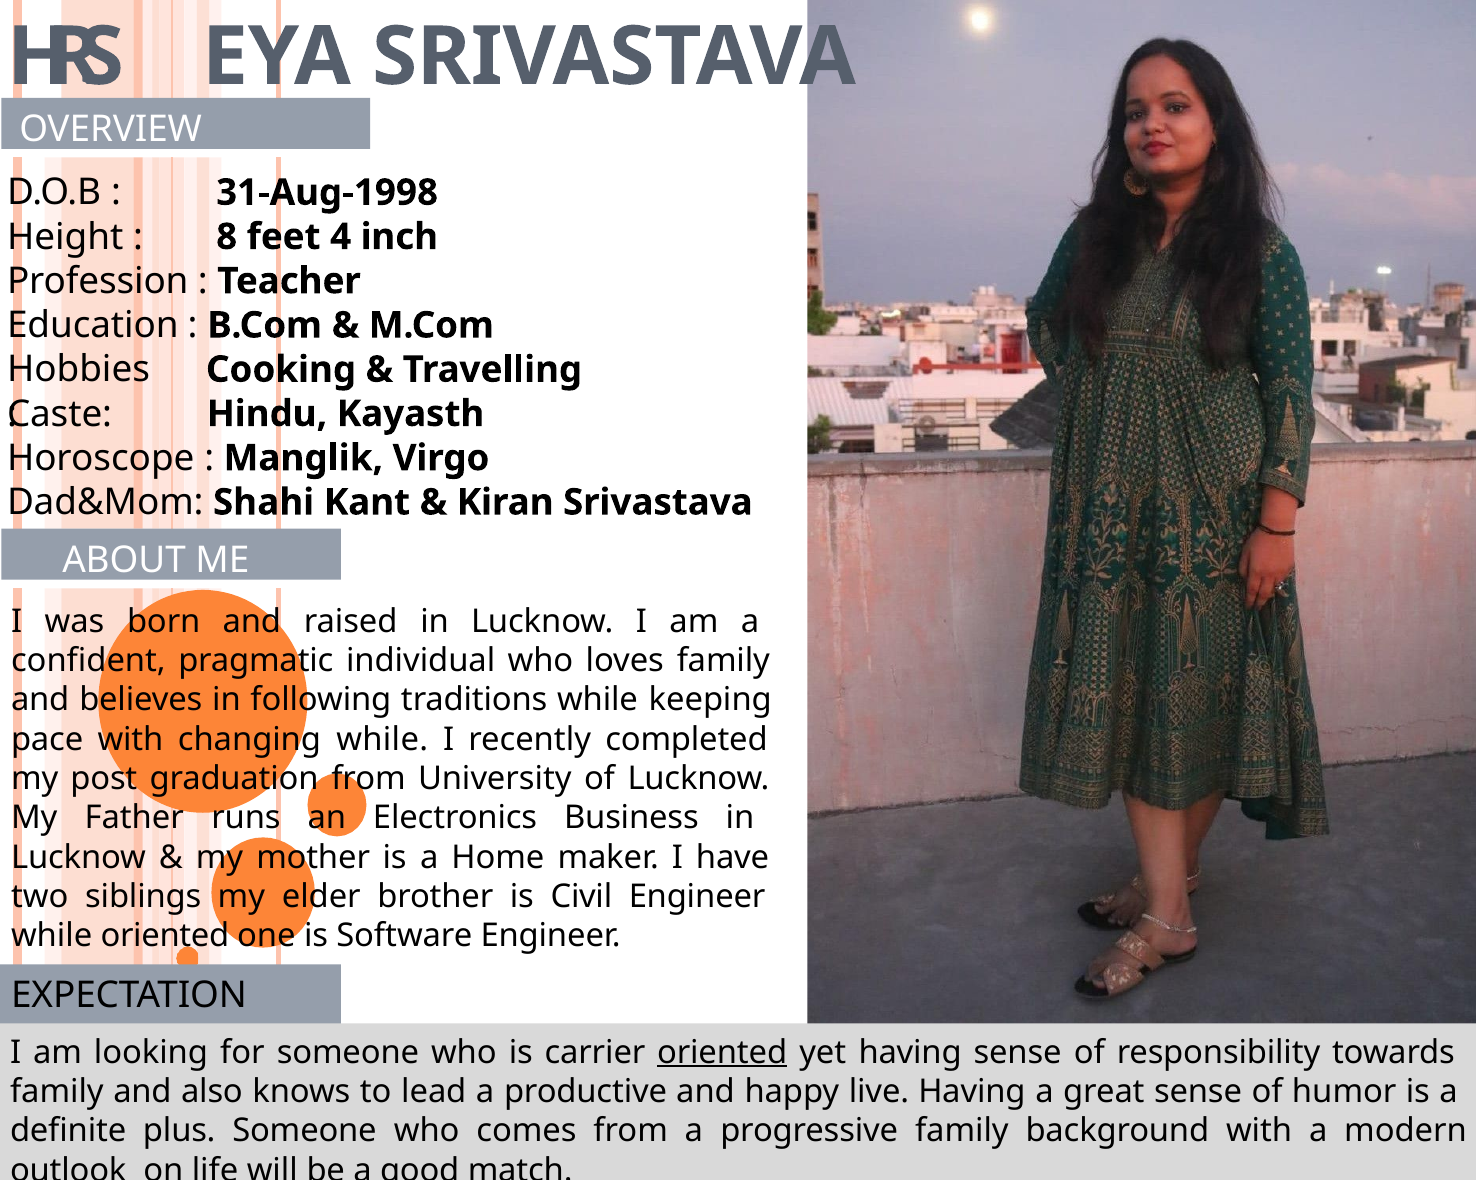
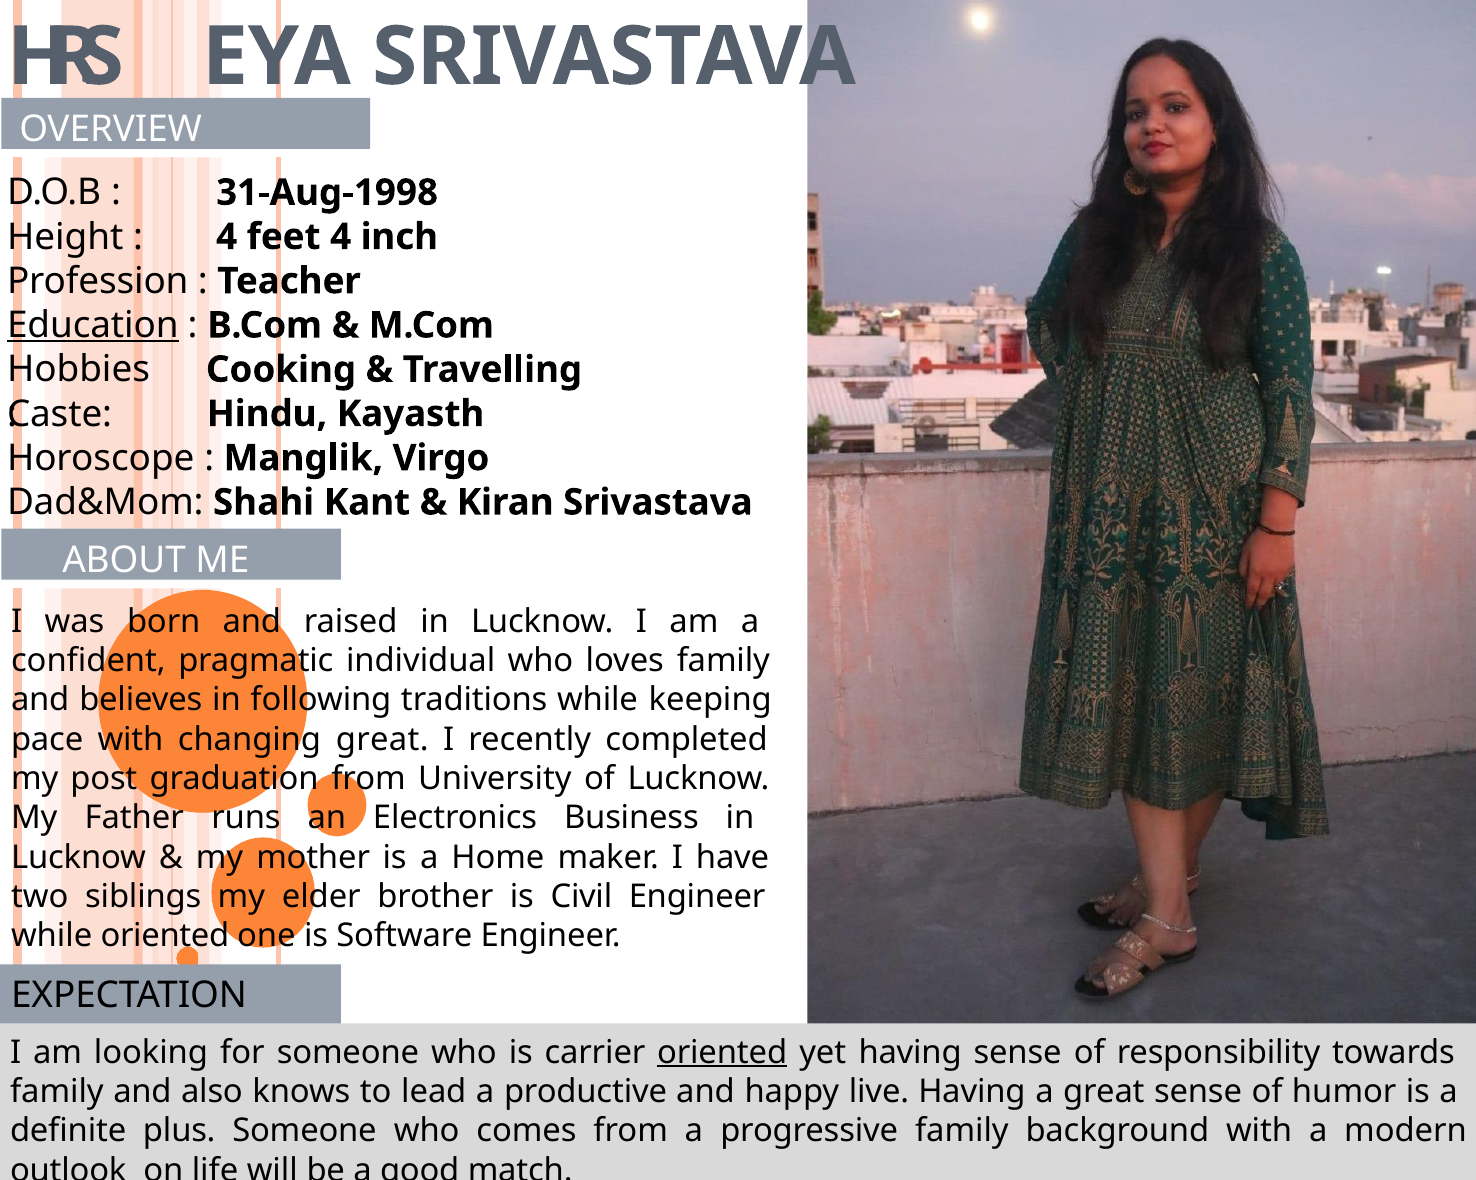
8 at (227, 237): 8 -> 4
Education underline: none -> present
changing while: while -> great
